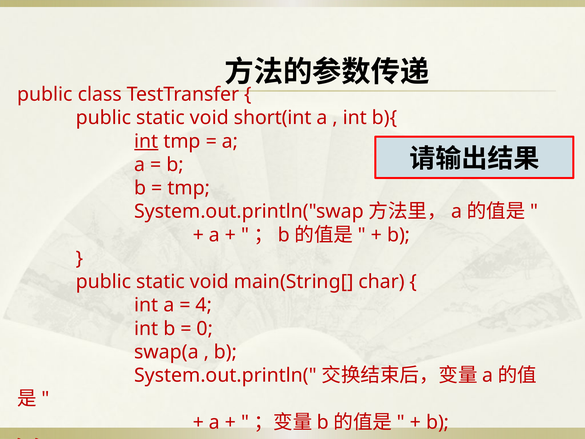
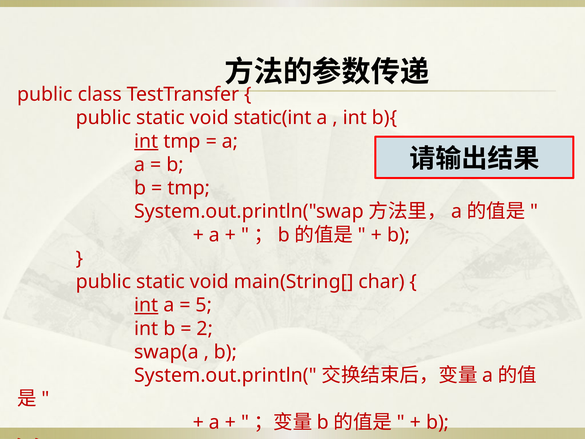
short(int: short(int -> static(int
int at (146, 305) underline: none -> present
4: 4 -> 5
0: 0 -> 2
